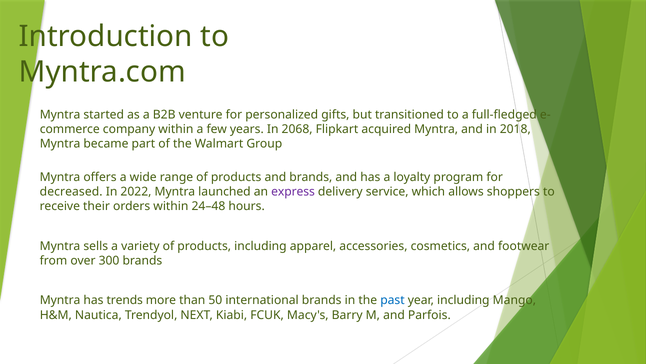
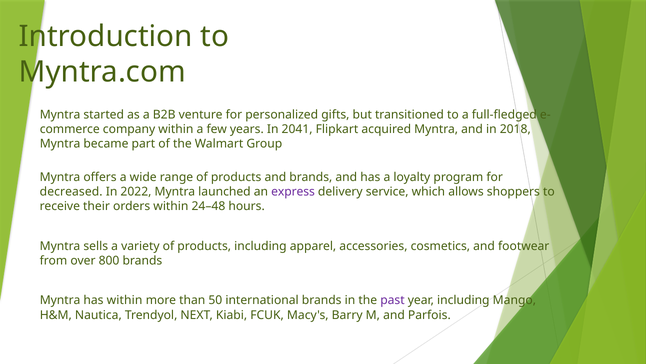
2068: 2068 -> 2041
300: 300 -> 800
has trends: trends -> within
past colour: blue -> purple
